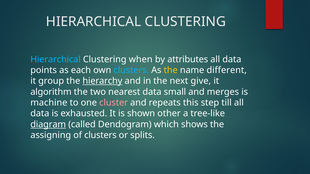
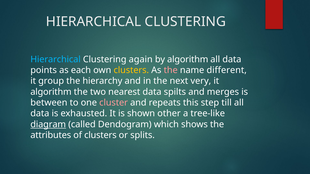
when: when -> again
by attributes: attributes -> algorithm
clusters at (131, 70) colour: light blue -> yellow
the at (171, 70) colour: yellow -> pink
hierarchy underline: present -> none
give: give -> very
small: small -> spilts
machine: machine -> between
assigning: assigning -> attributes
